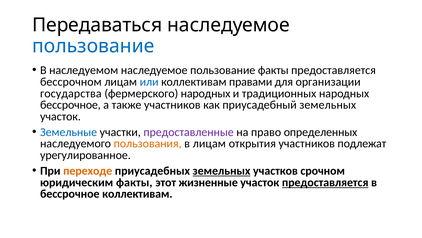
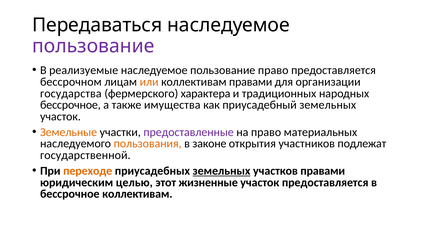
пользование at (93, 46) colour: blue -> purple
наследуемом: наследуемом -> реализуемые
пользование факты: факты -> право
или colour: blue -> orange
фермерского народных: народных -> характера
также участников: участников -> имущества
Земельные colour: blue -> orange
определенных: определенных -> материальных
в лицам: лицам -> законе
урегулированное: урегулированное -> государственной
участков срочном: срочном -> правами
юридическим факты: факты -> целью
предоставляется underline: present -> none
